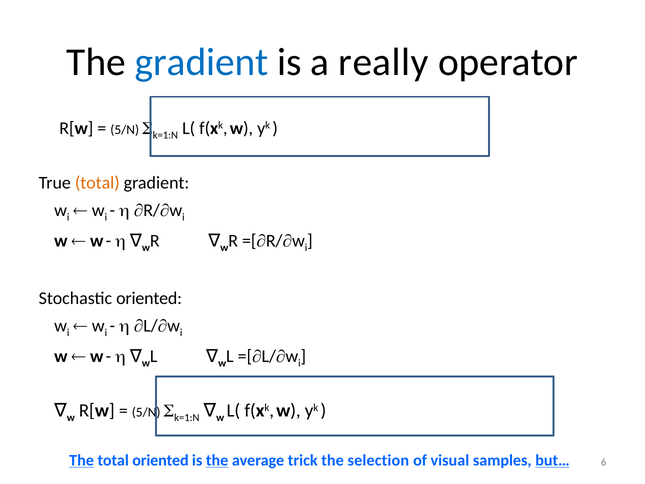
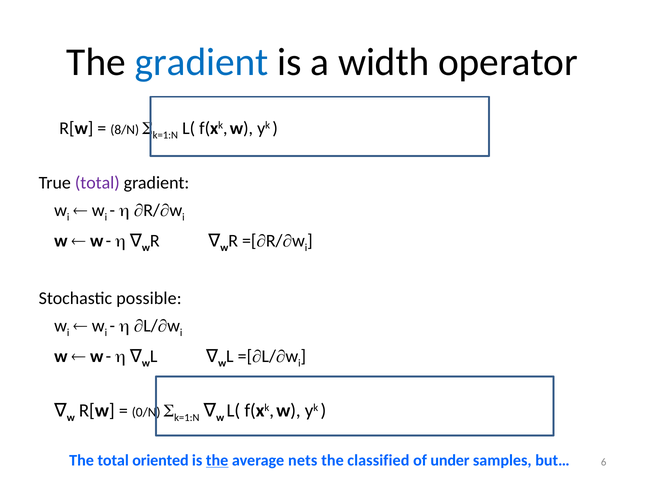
really: really -> width
5/N at (125, 130): 5/N -> 8/N
total at (97, 183) colour: orange -> purple
Stochastic oriented: oriented -> possible
5/N at (146, 412): 5/N -> 0/N
The at (82, 460) underline: present -> none
trick: trick -> nets
selection: selection -> classified
visual: visual -> under
but… underline: present -> none
